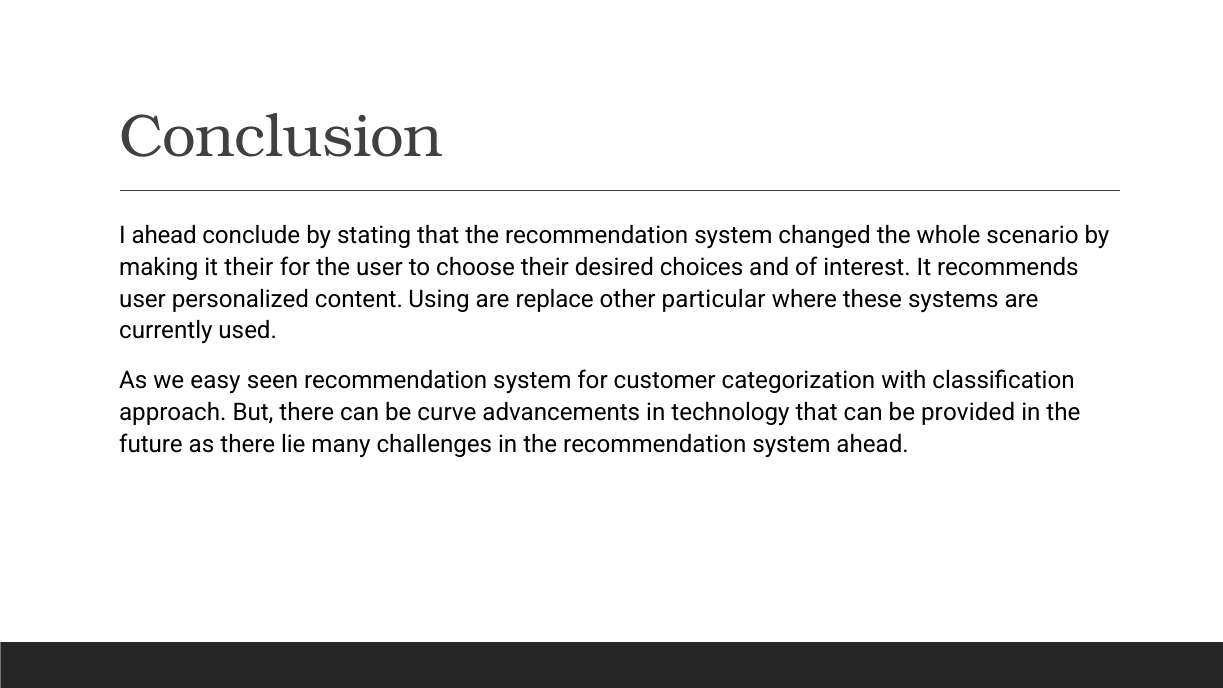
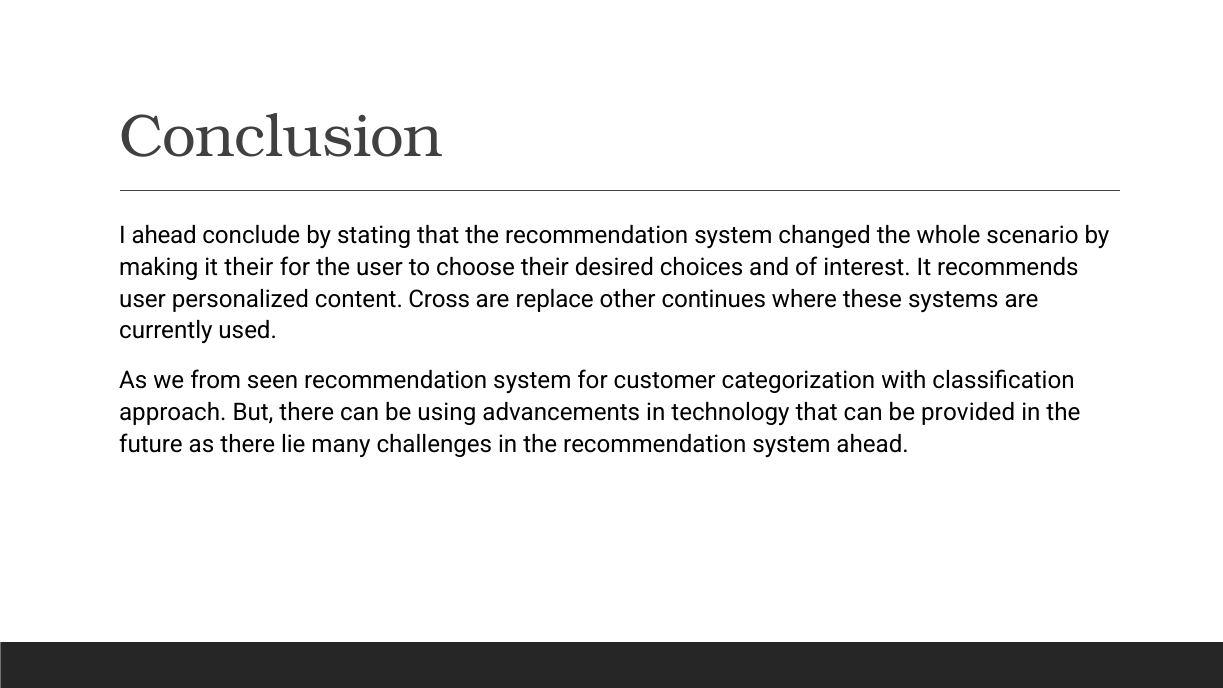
Using: Using -> Cross
particular: particular -> continues
easy: easy -> from
curve: curve -> using
